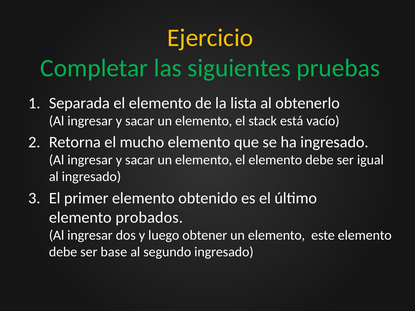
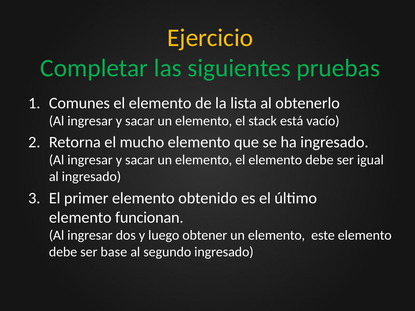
Separada: Separada -> Comunes
probados: probados -> funcionan
